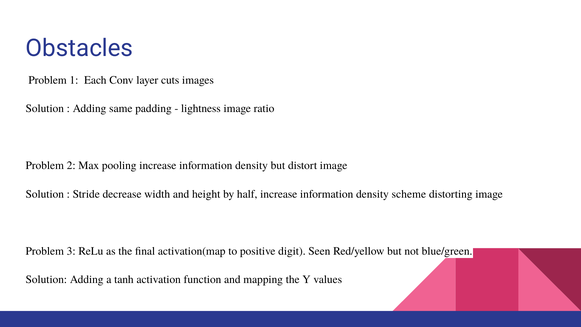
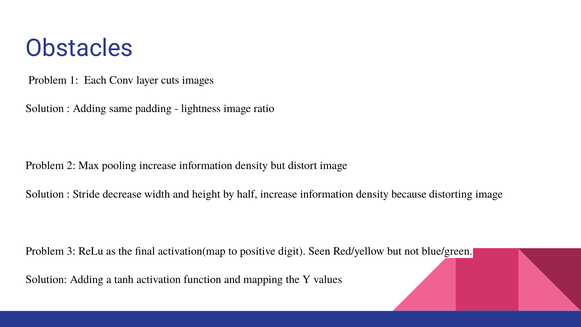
scheme: scheme -> because
